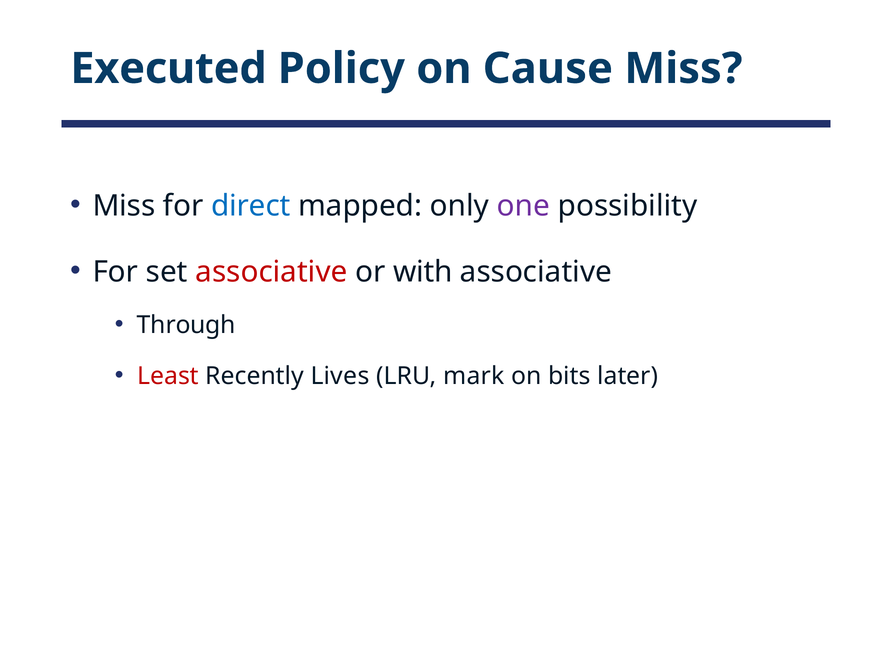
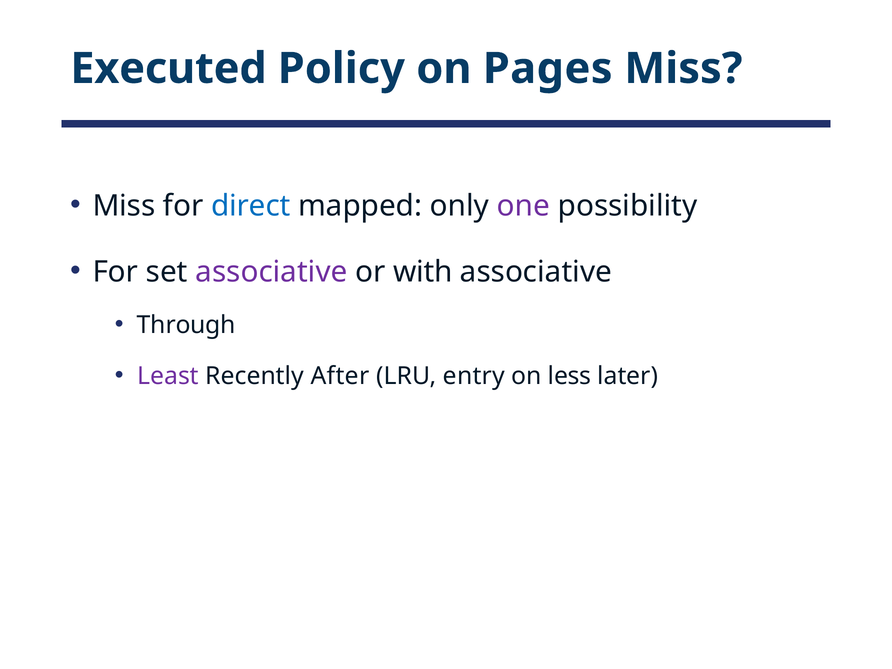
Cause: Cause -> Pages
associative at (271, 272) colour: red -> purple
Least colour: red -> purple
Lives: Lives -> After
mark: mark -> entry
bits: bits -> less
